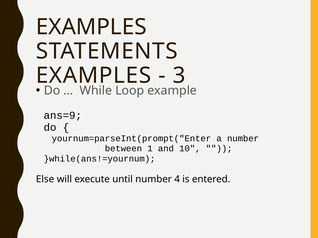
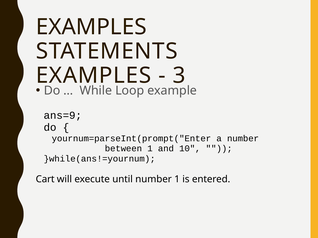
Else: Else -> Cart
number 4: 4 -> 1
